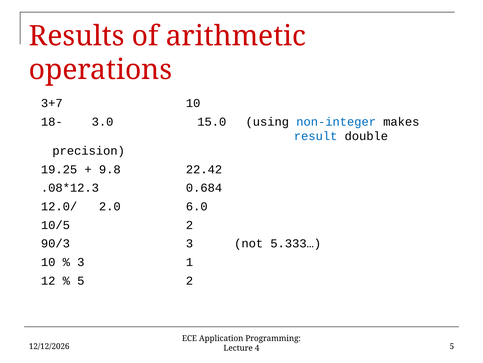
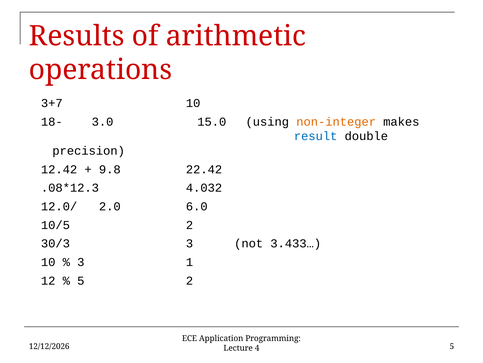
non-integer colour: blue -> orange
19.25: 19.25 -> 12.42
0.684: 0.684 -> 4.032
90/3: 90/3 -> 30/3
5.333…: 5.333… -> 3.433…
